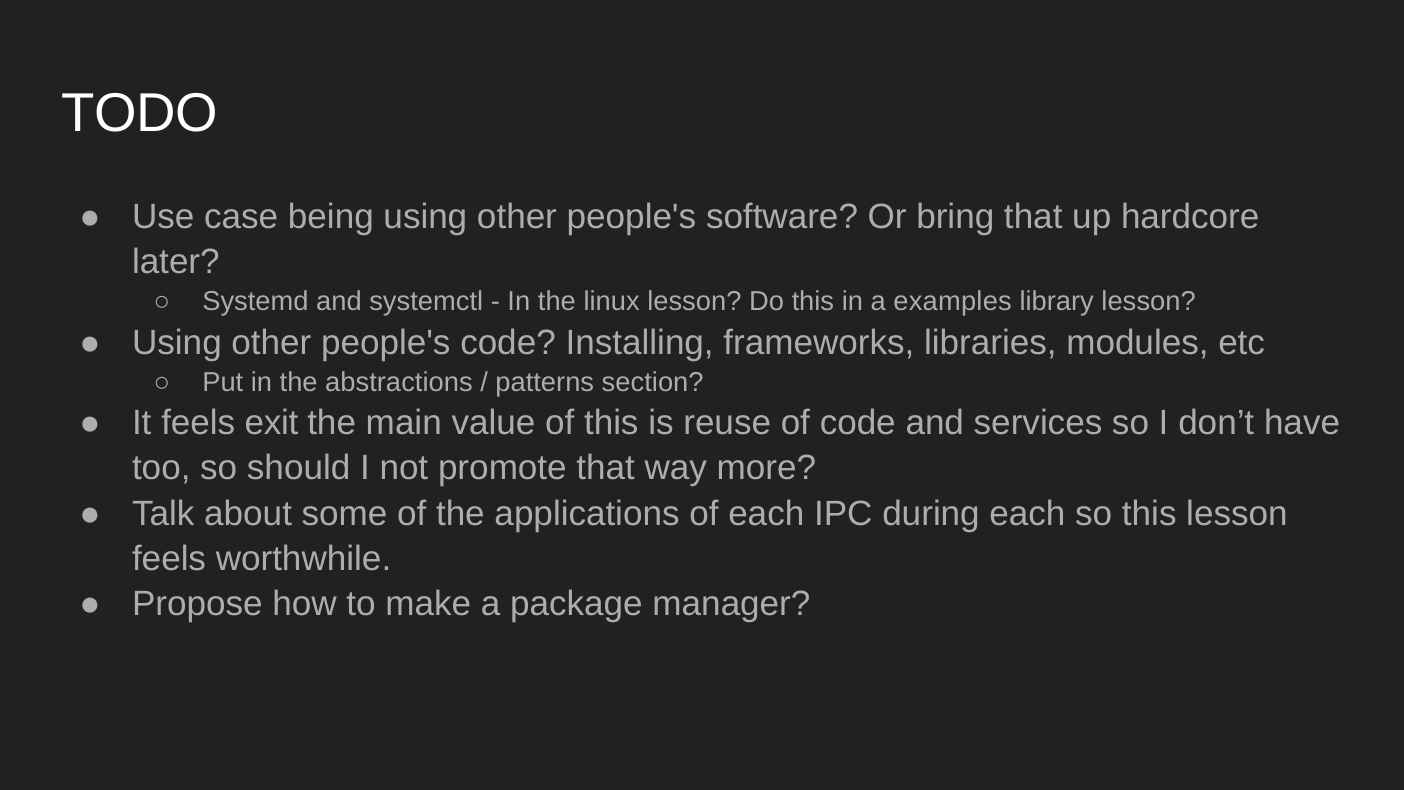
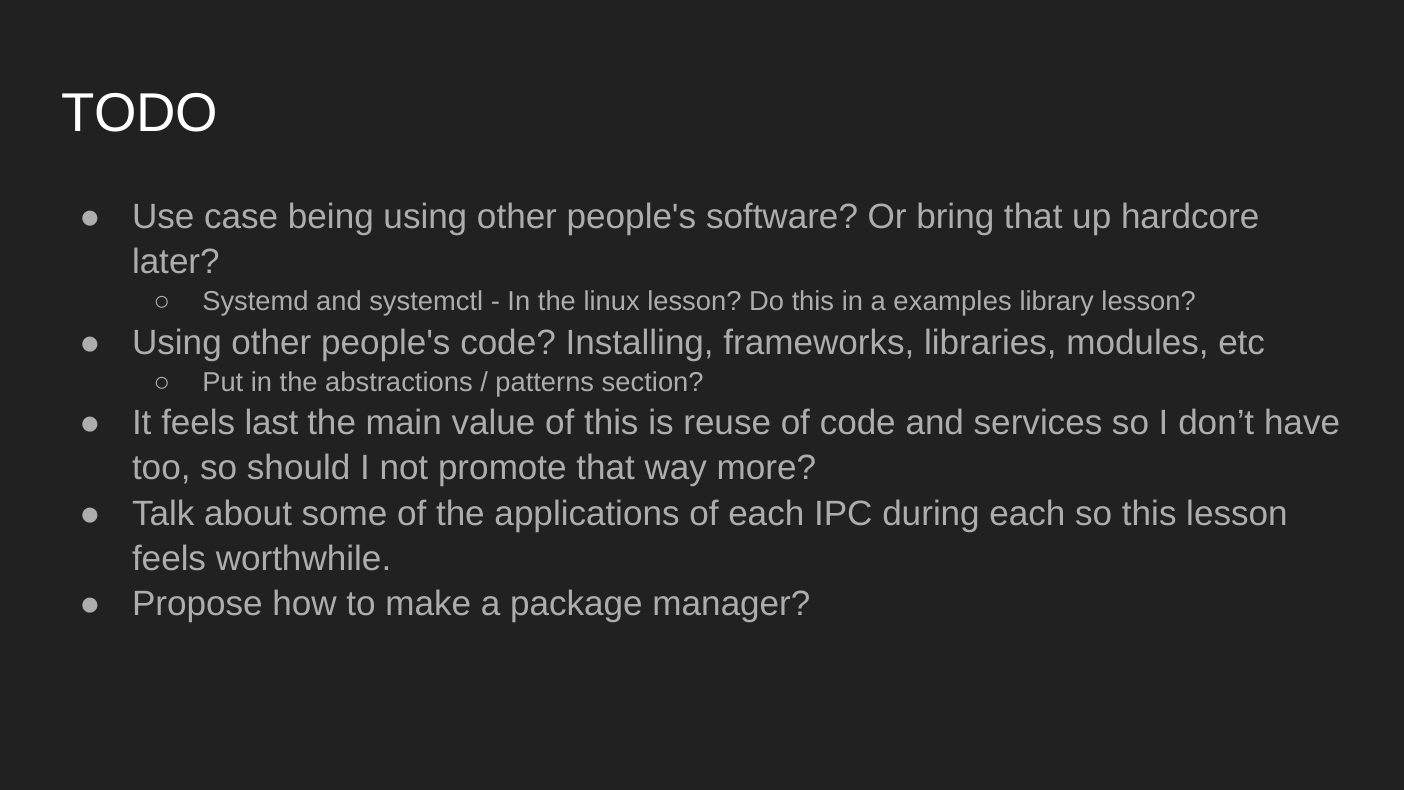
exit: exit -> last
